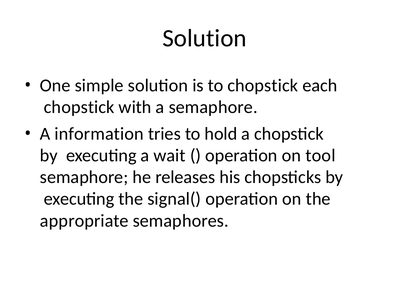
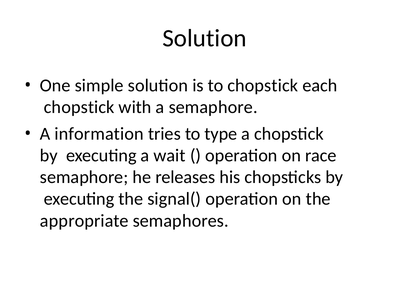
hold: hold -> type
tool: tool -> race
